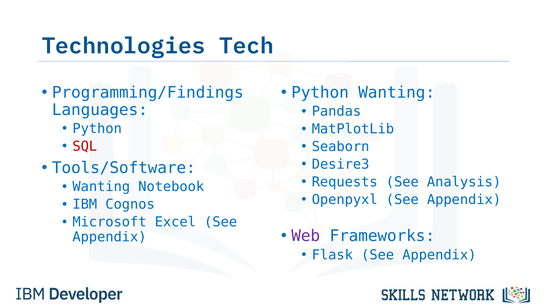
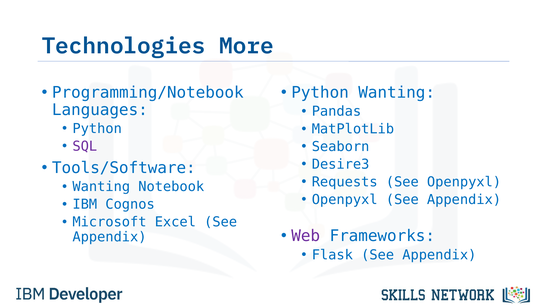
Tech: Tech -> More
Programming/Findings: Programming/Findings -> Programming/Notebook
SQL colour: red -> purple
See Analysis: Analysis -> Openpyxl
